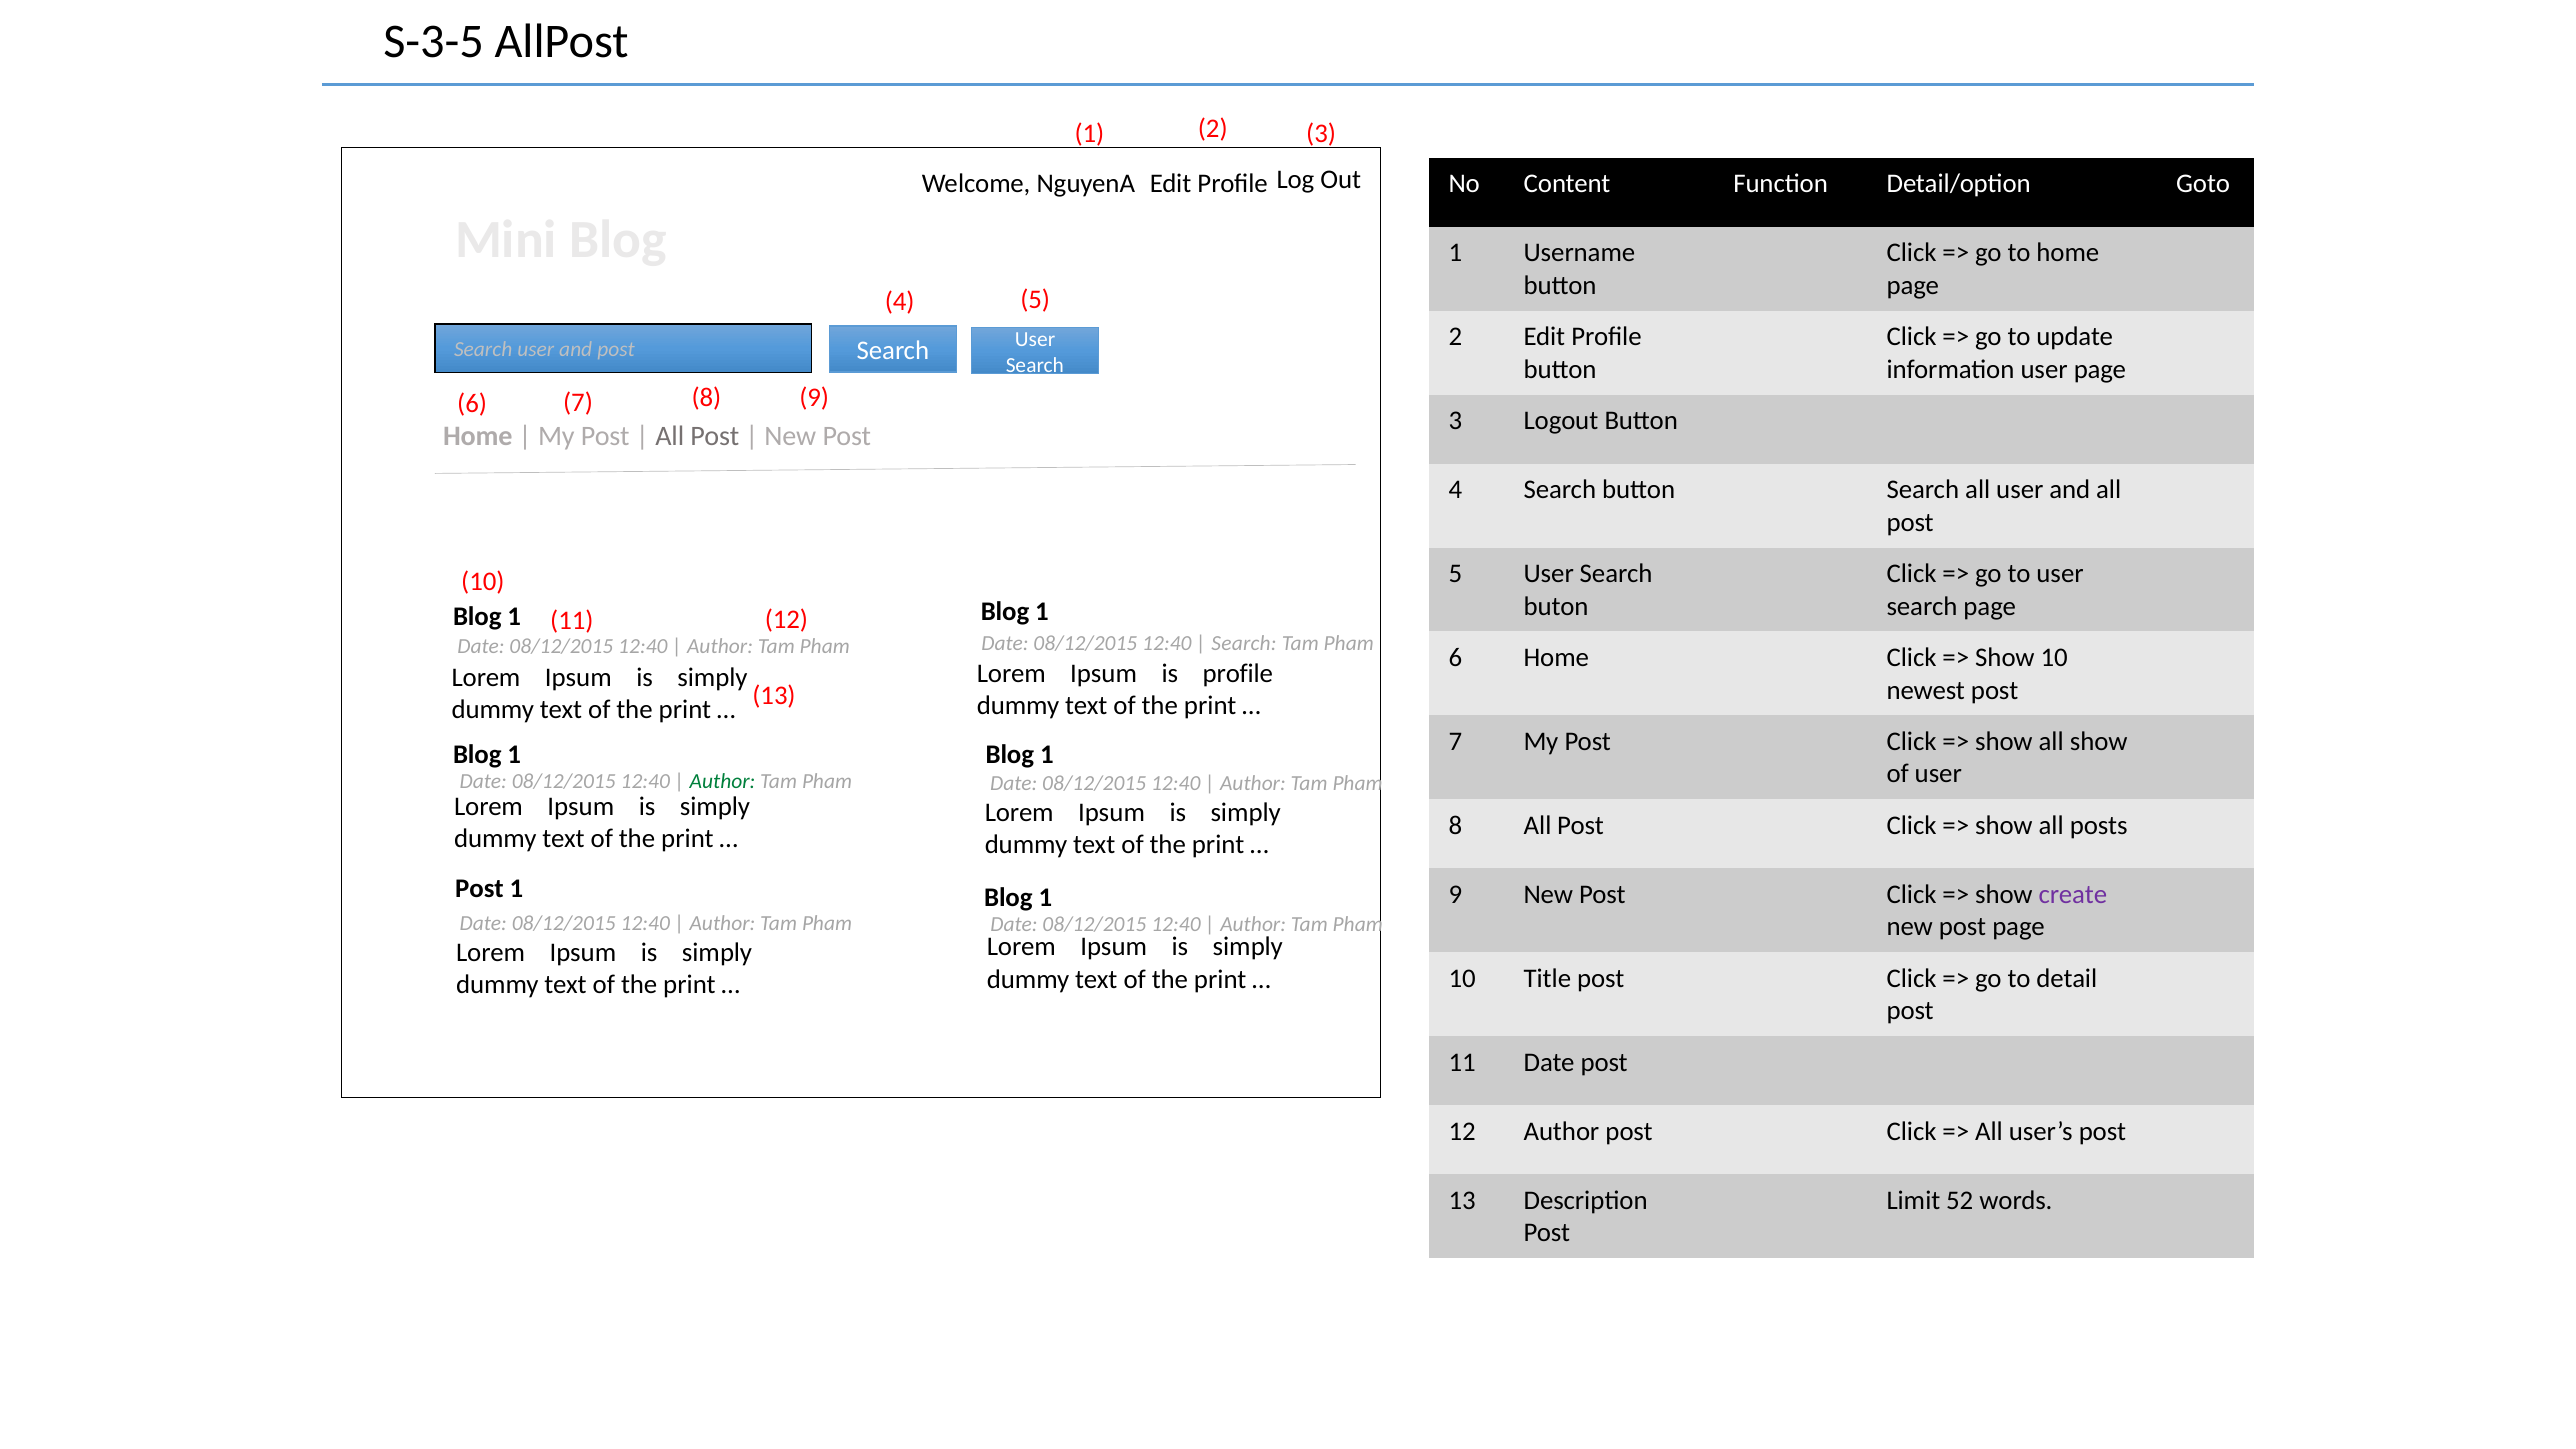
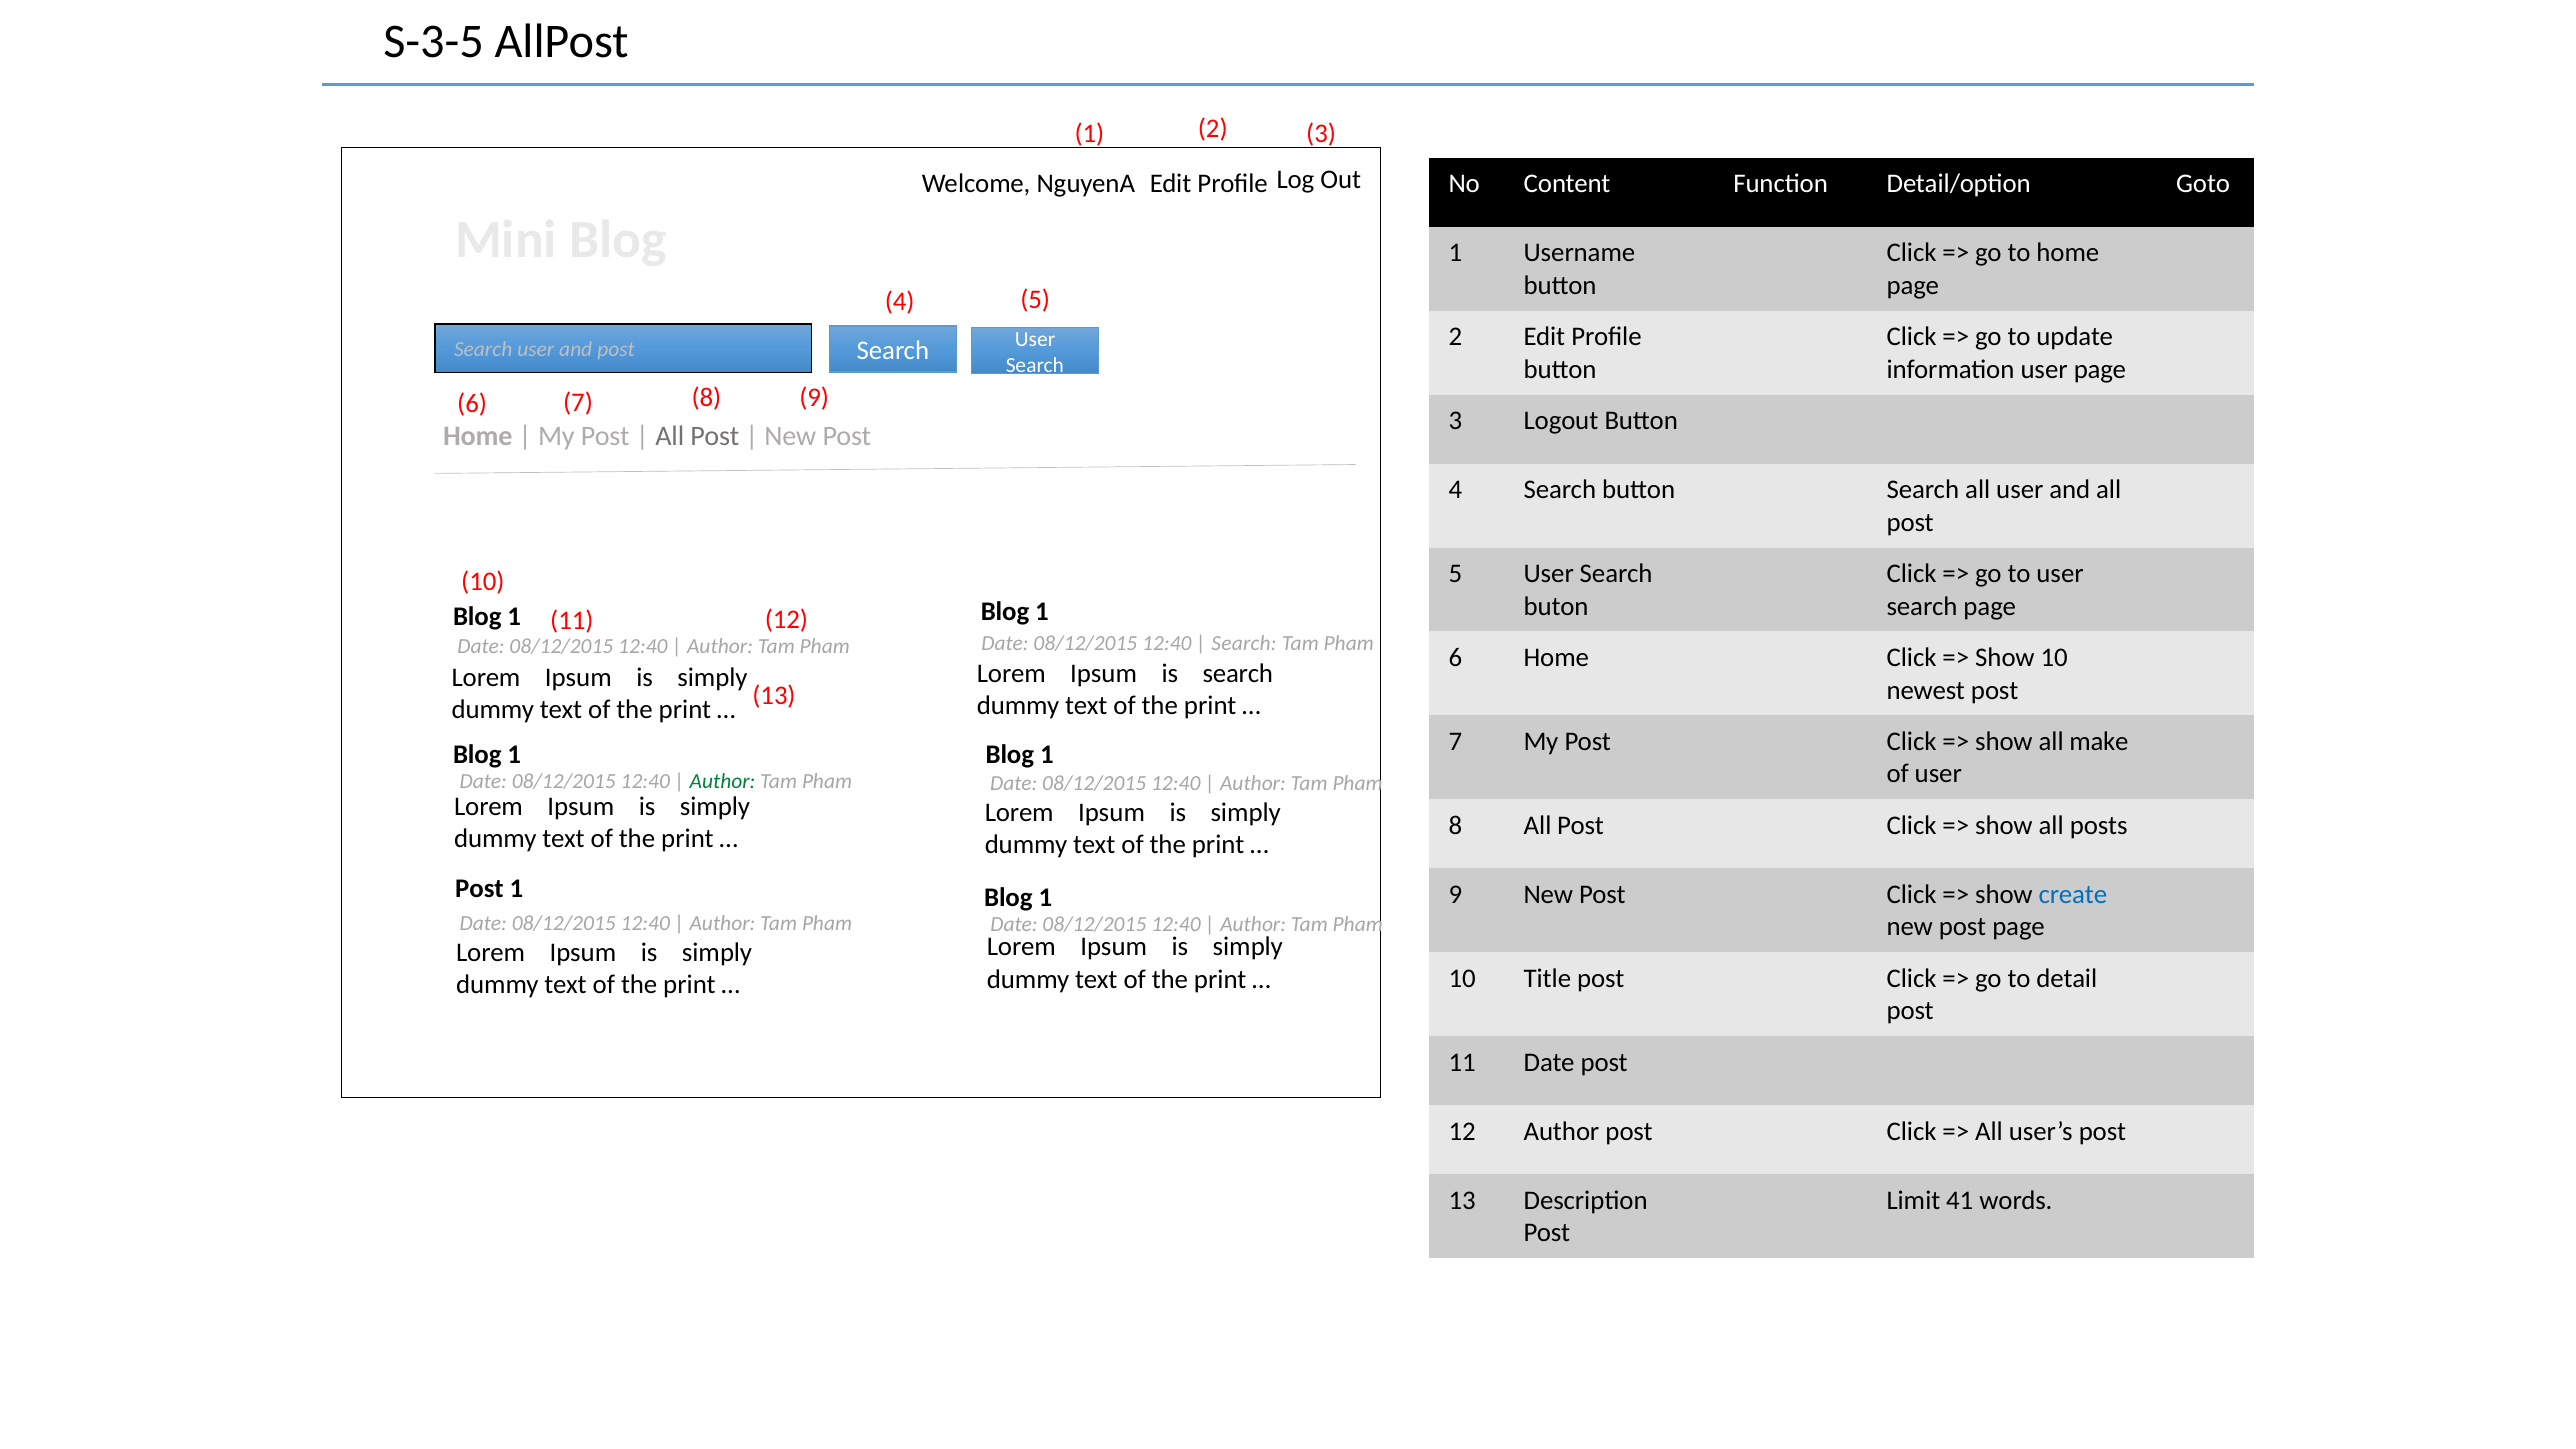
is profile: profile -> search
all show: show -> make
create colour: purple -> blue
52: 52 -> 41
